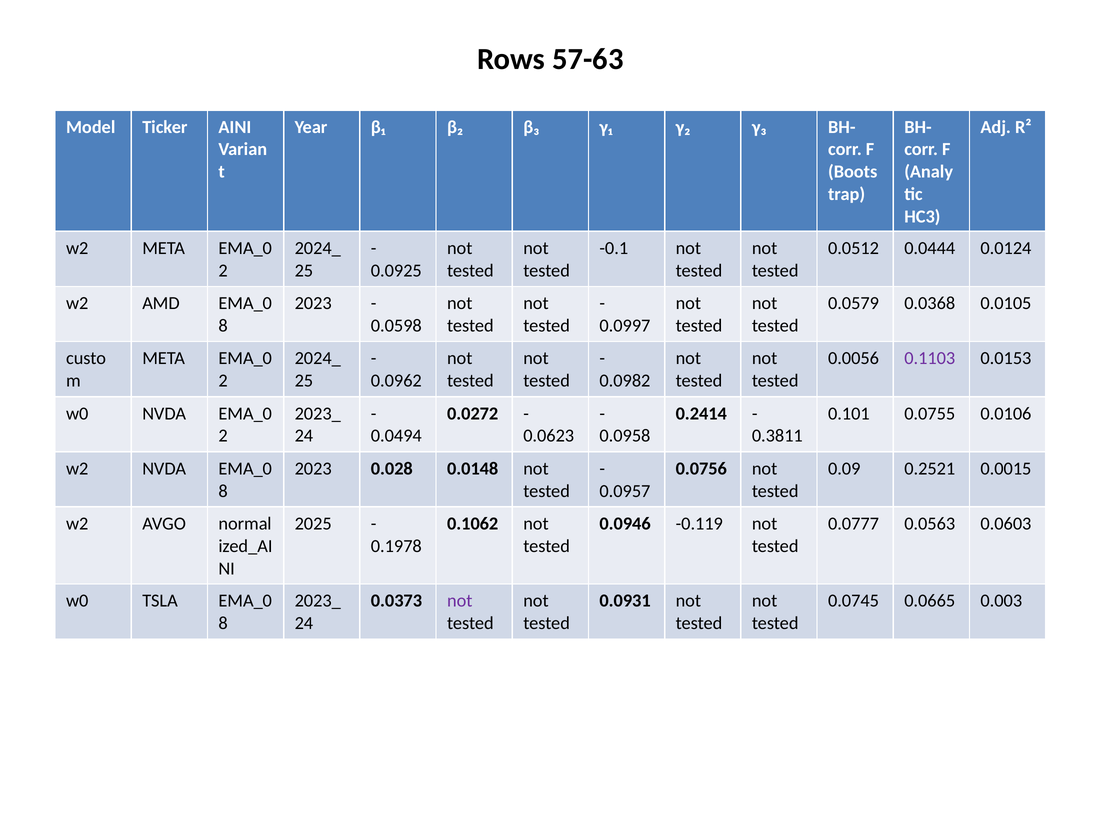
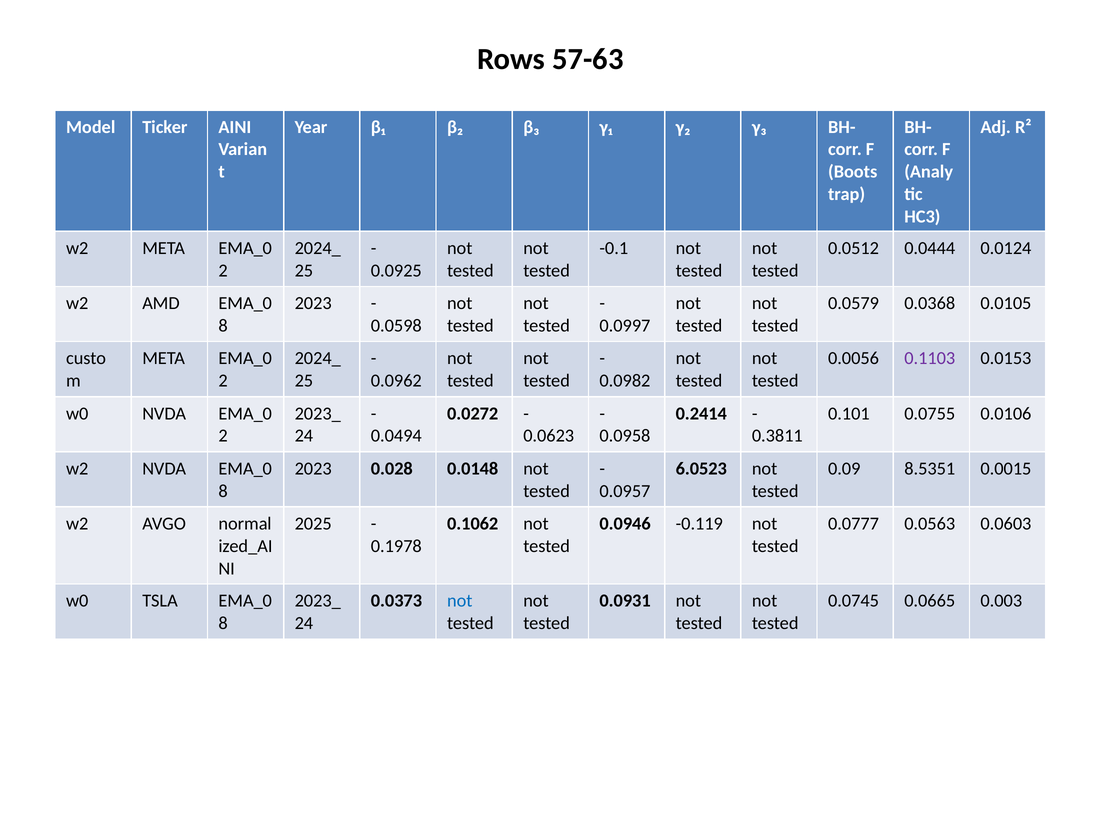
0.0756: 0.0756 -> 6.0523
0.2521: 0.2521 -> 8.5351
not at (460, 601) colour: purple -> blue
